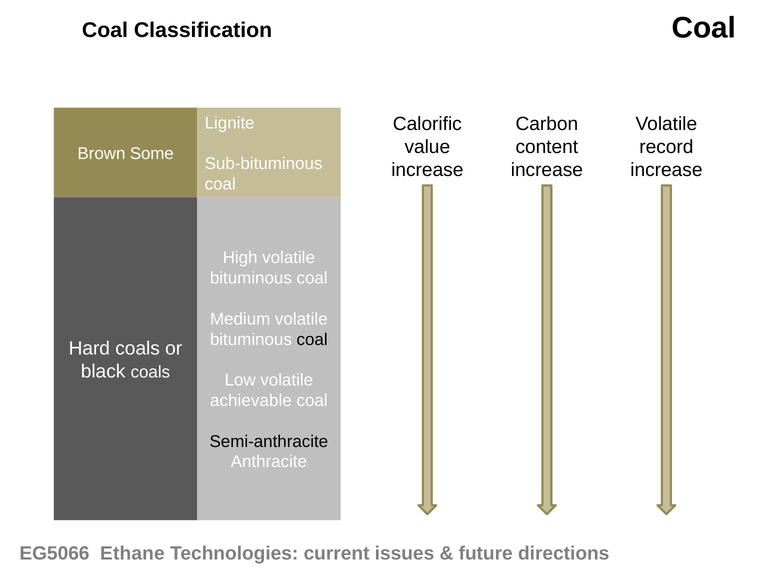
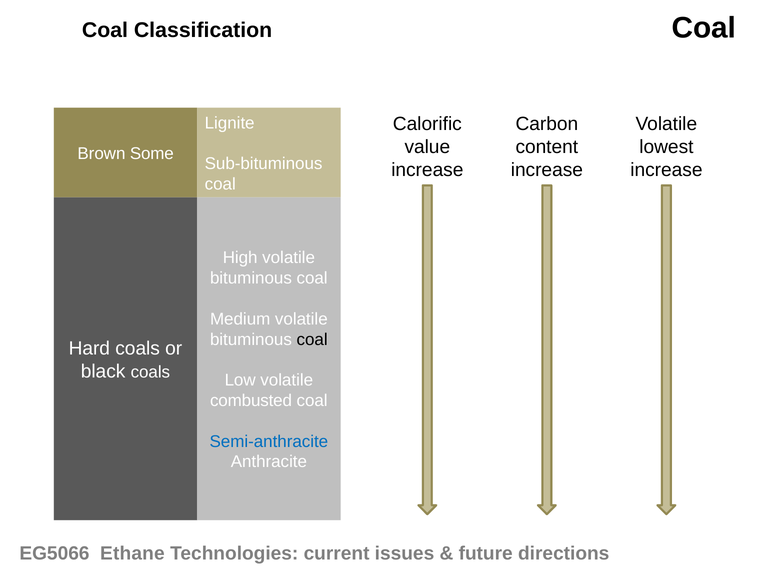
record: record -> lowest
achievable: achievable -> combusted
Semi-anthracite colour: black -> blue
